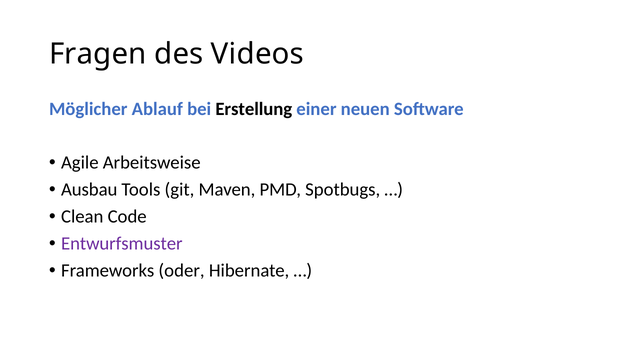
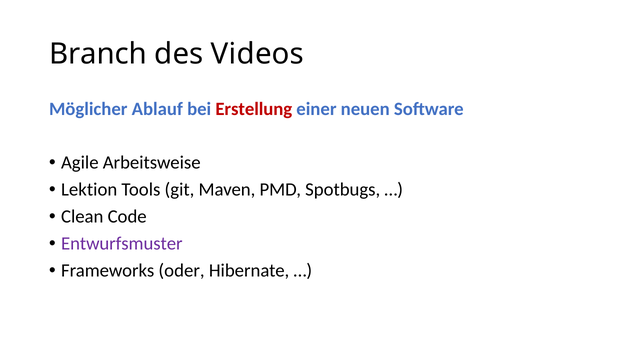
Fragen: Fragen -> Branch
Erstellung colour: black -> red
Ausbau: Ausbau -> Lektion
